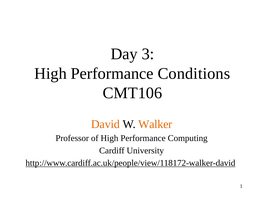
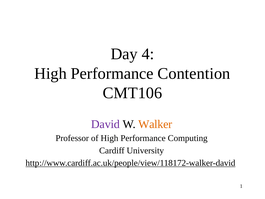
3: 3 -> 4
Conditions: Conditions -> Contention
David colour: orange -> purple
